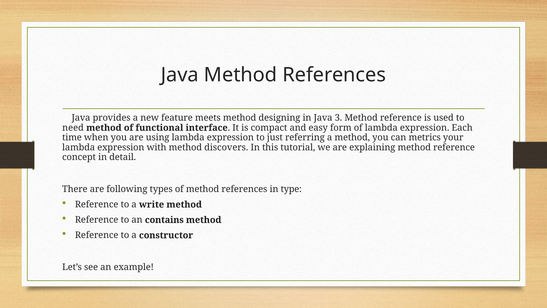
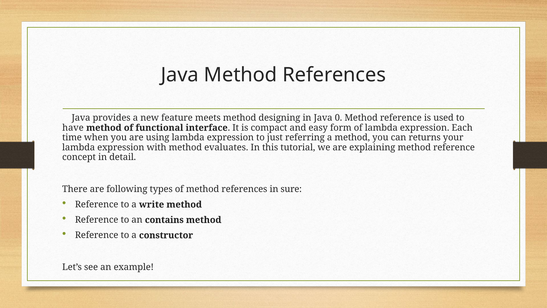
3: 3 -> 0
need: need -> have
metrics: metrics -> returns
discovers: discovers -> evaluates
type: type -> sure
